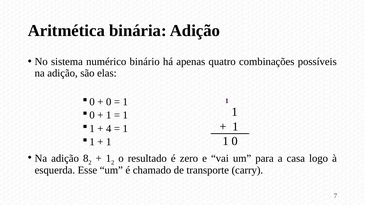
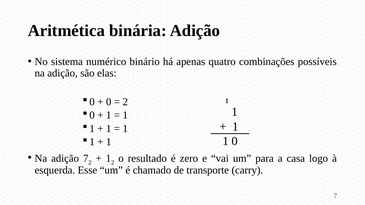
1 at (125, 102): 1 -> 2
4 at (109, 129): 4 -> 1
adição 8: 8 -> 7
